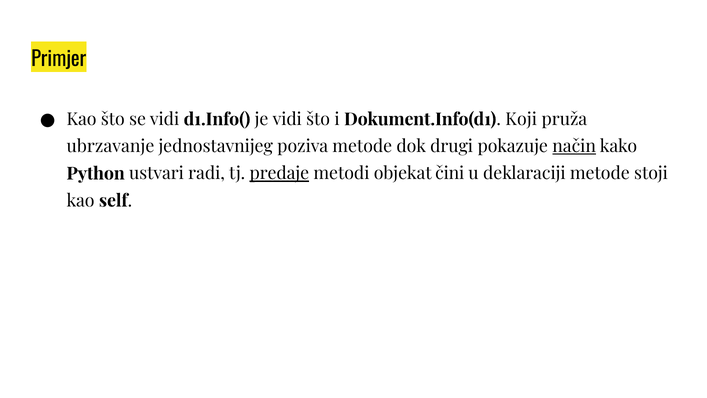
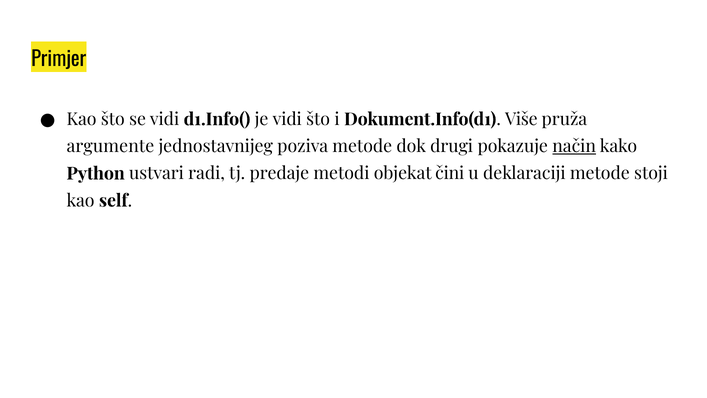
Koji: Koji -> Više
ubrzavanje: ubrzavanje -> argumente
predaje underline: present -> none
